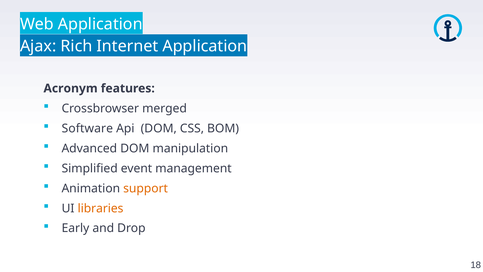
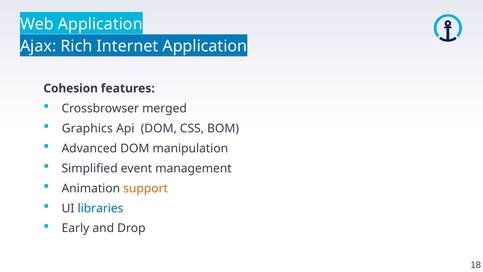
Acronym: Acronym -> Cohesion
Software: Software -> Graphics
libraries colour: orange -> blue
